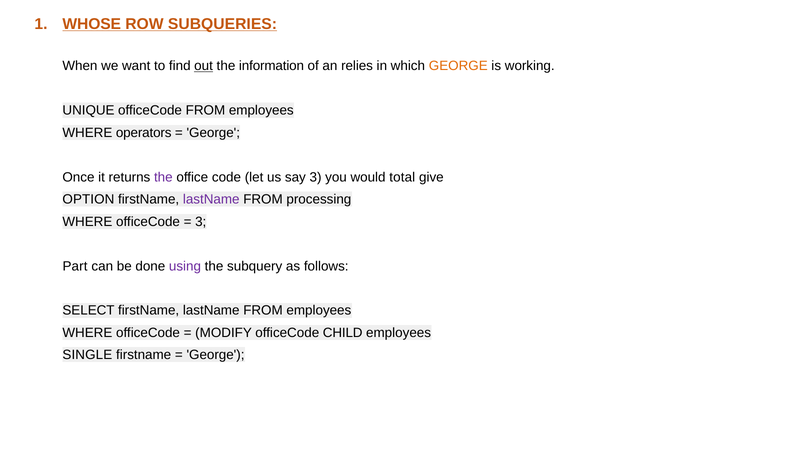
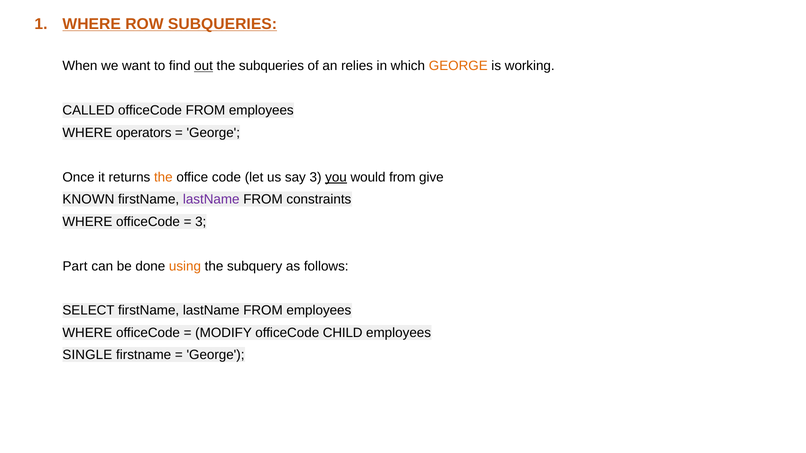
WHOSE at (92, 24): WHOSE -> WHERE
the information: information -> subqueries
UNIQUE: UNIQUE -> CALLED
the at (163, 177) colour: purple -> orange
you underline: none -> present
would total: total -> from
OPTION: OPTION -> KNOWN
processing: processing -> constraints
using colour: purple -> orange
